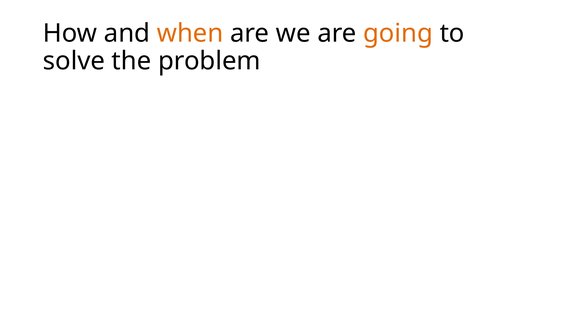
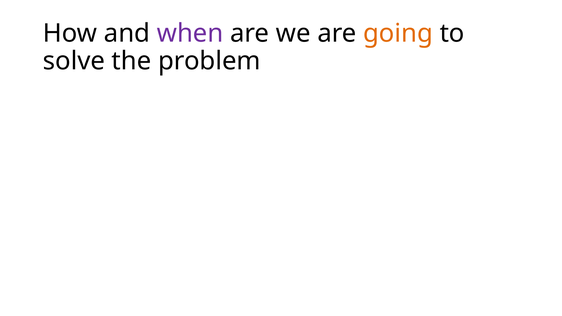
when colour: orange -> purple
